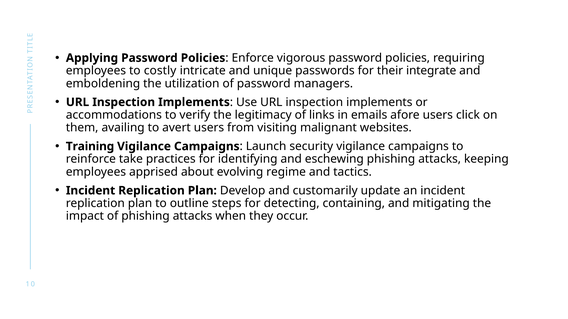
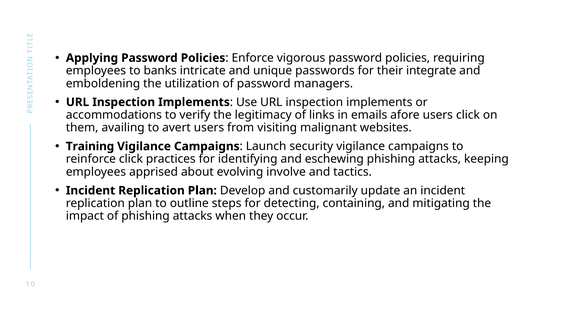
costly: costly -> banks
reinforce take: take -> click
regime: regime -> involve
